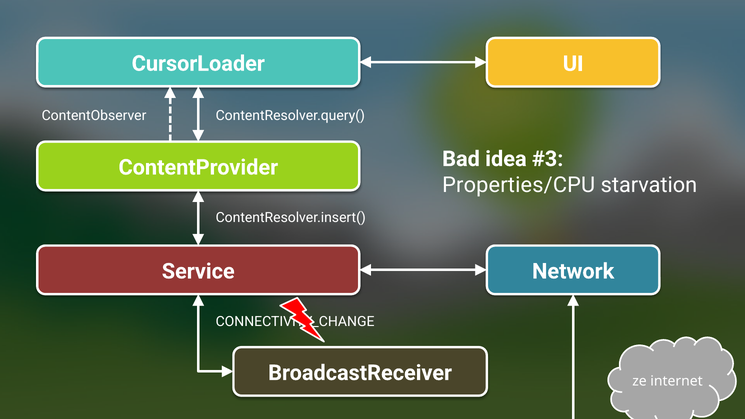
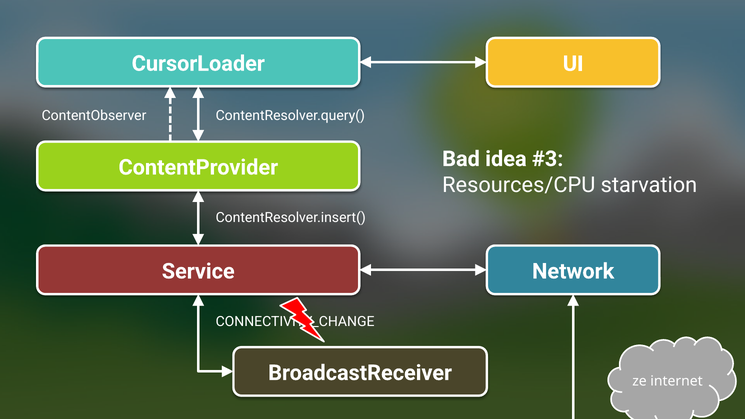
Properties/CPU: Properties/CPU -> Resources/CPU
